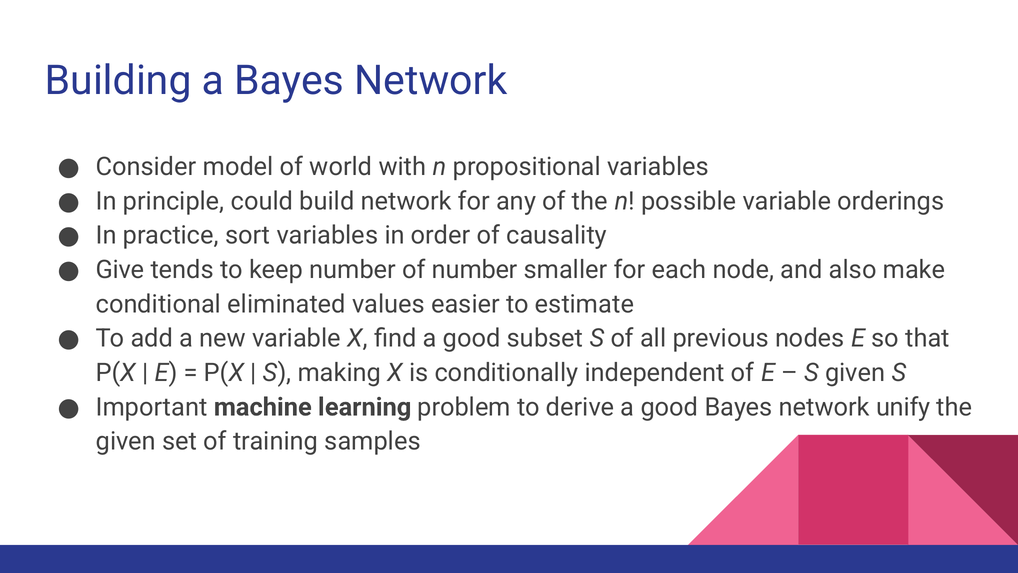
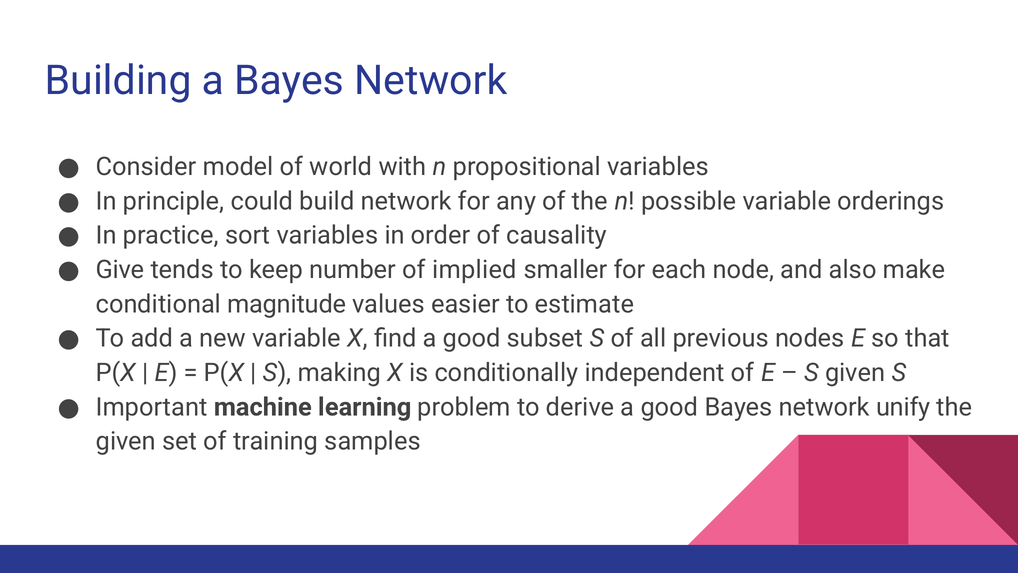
of number: number -> implied
eliminated: eliminated -> magnitude
